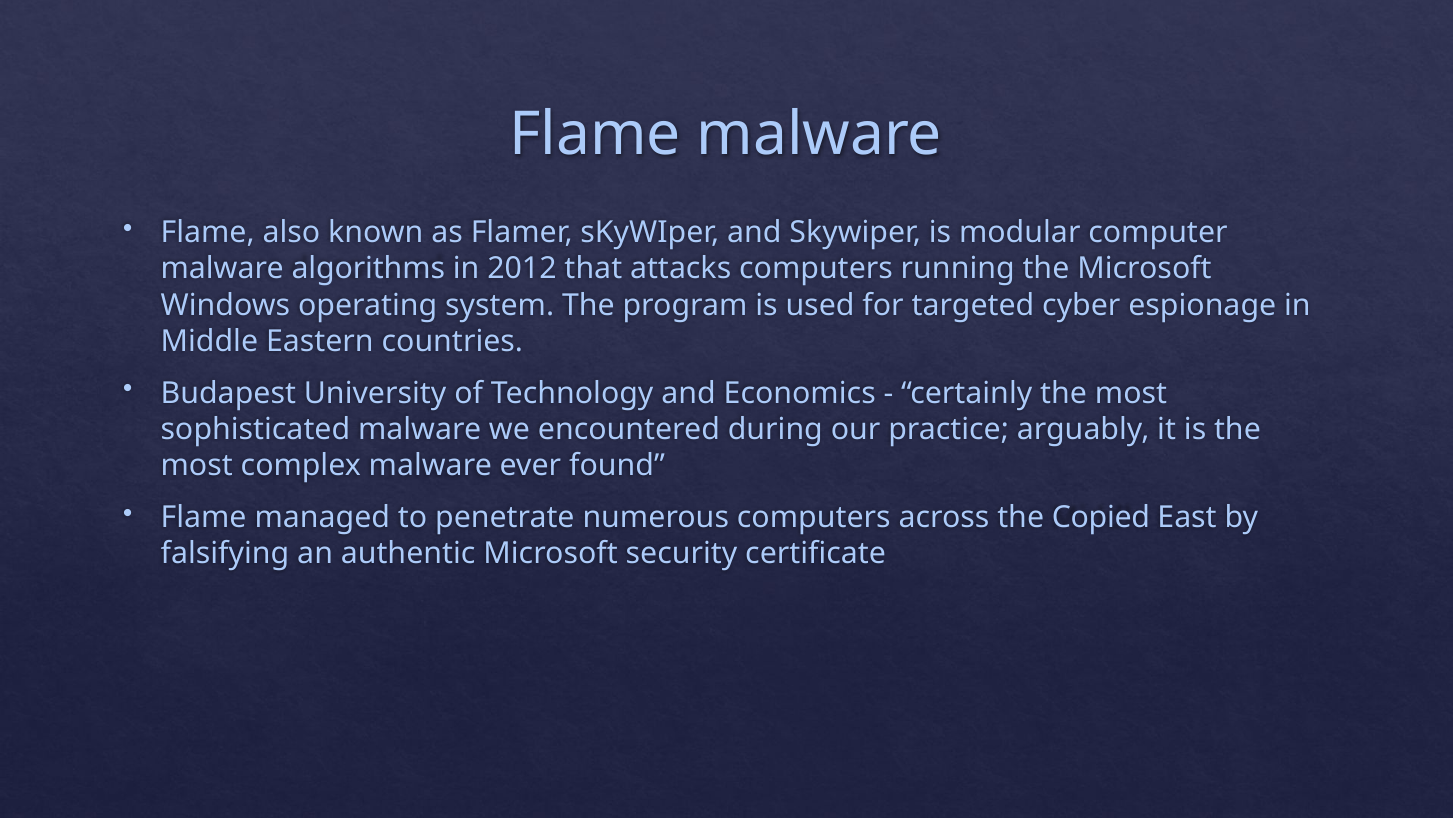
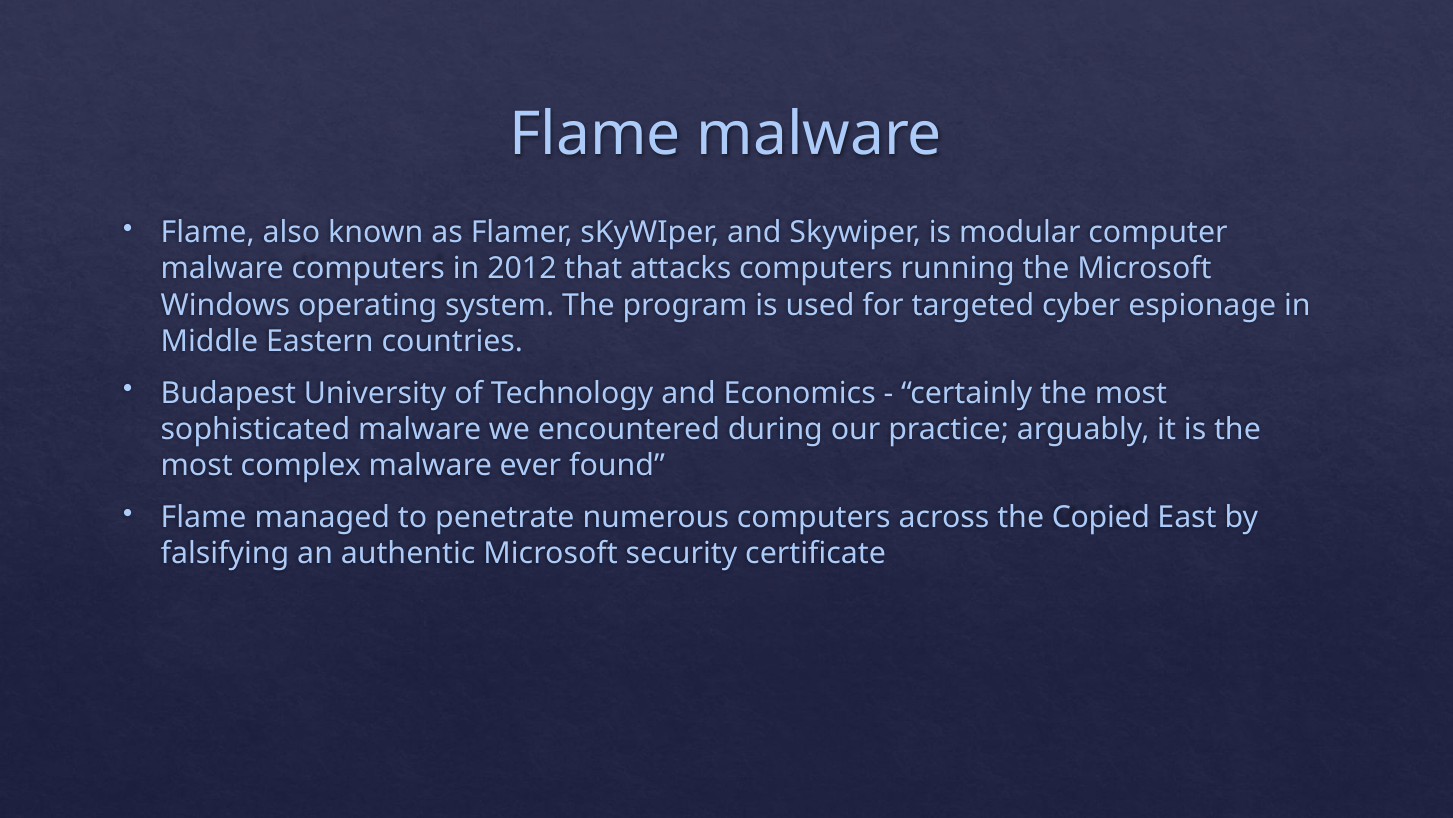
malware algorithms: algorithms -> computers
